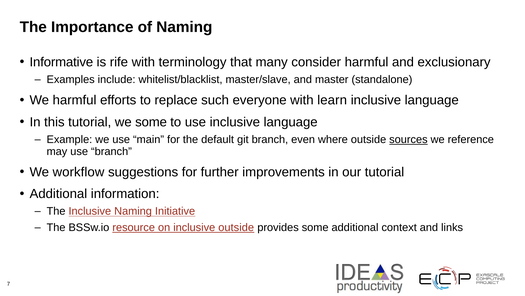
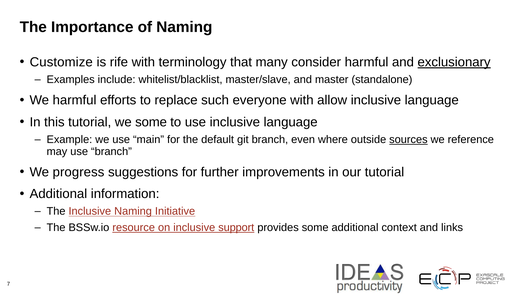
Informative: Informative -> Customize
exclusionary underline: none -> present
learn: learn -> allow
workflow: workflow -> progress
inclusive outside: outside -> support
